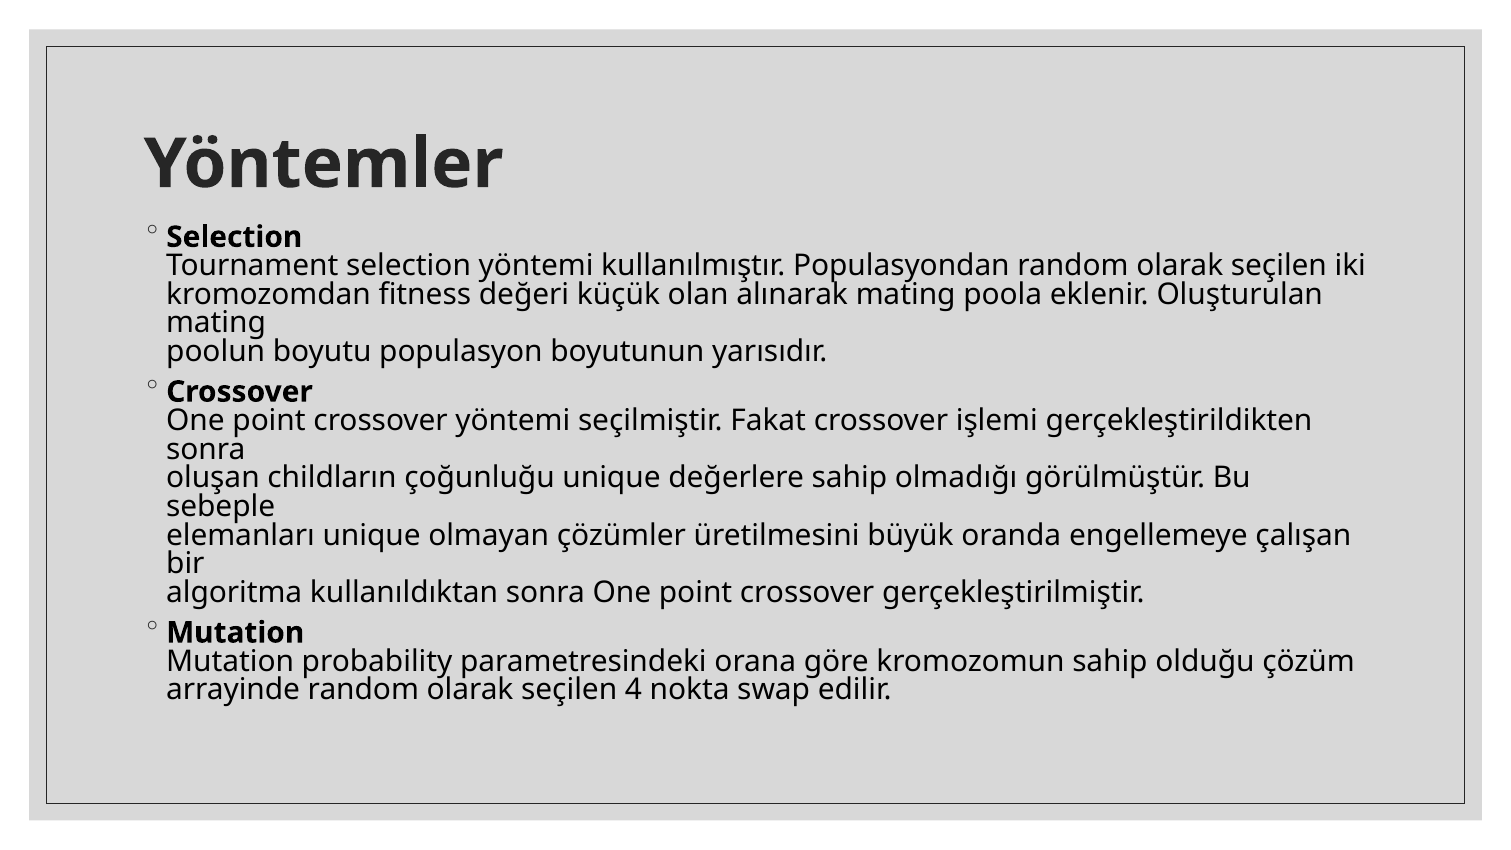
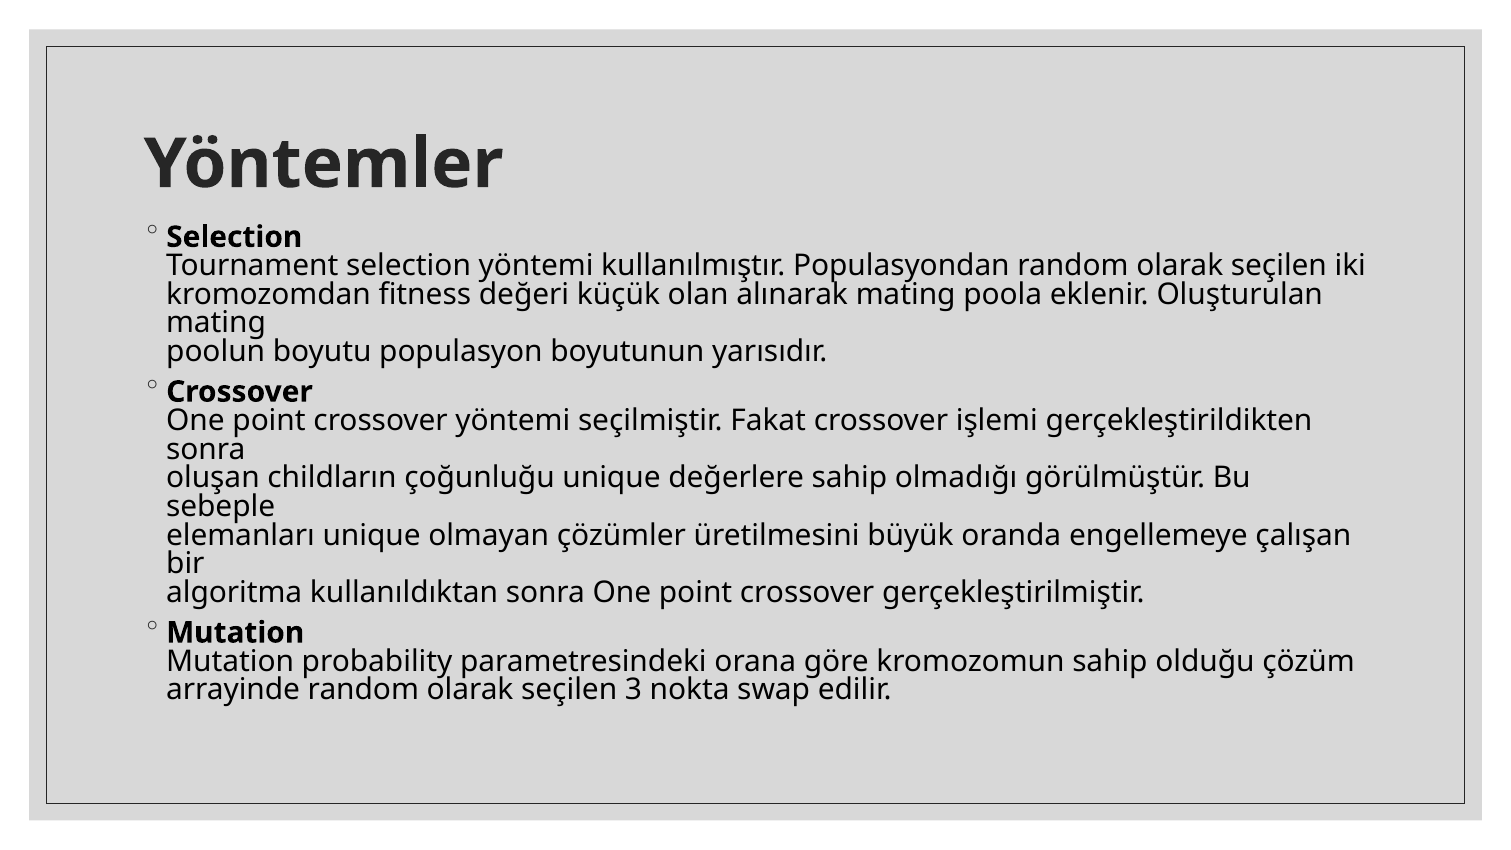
4: 4 -> 3
